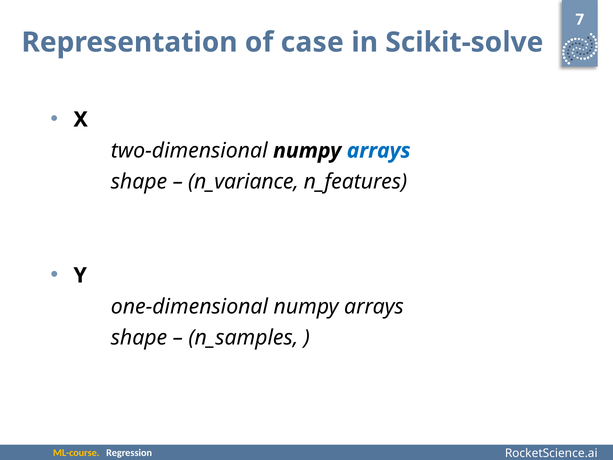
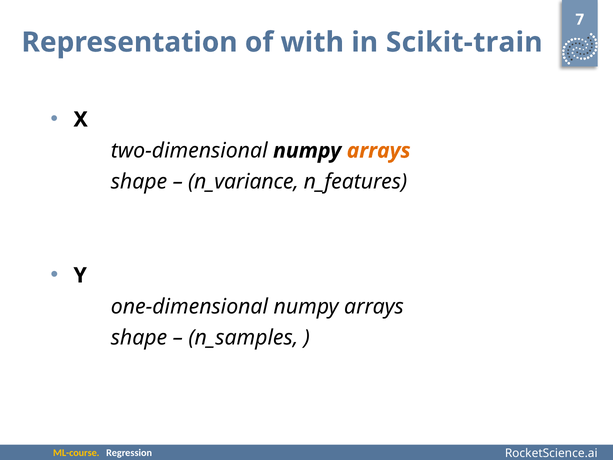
case: case -> with
Scikit-solve: Scikit-solve -> Scikit-train
arrays at (379, 151) colour: blue -> orange
